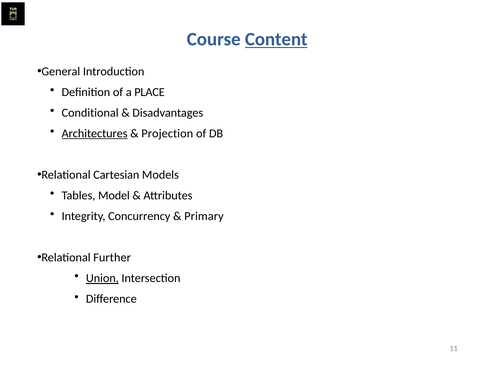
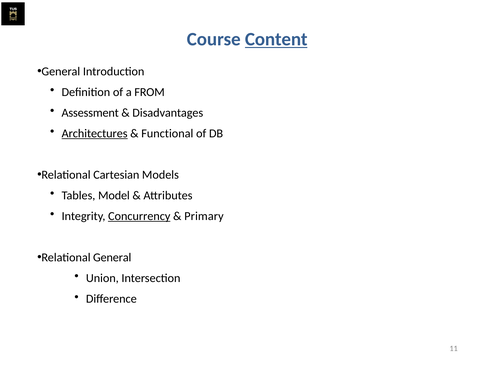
PLACE: PLACE -> FROM
Conditional: Conditional -> Assessment
Projection: Projection -> Functional
Concurrency underline: none -> present
Relational Further: Further -> General
Union underline: present -> none
